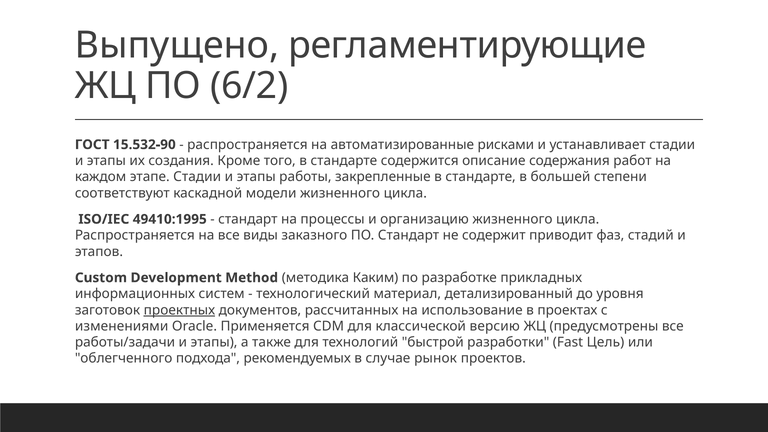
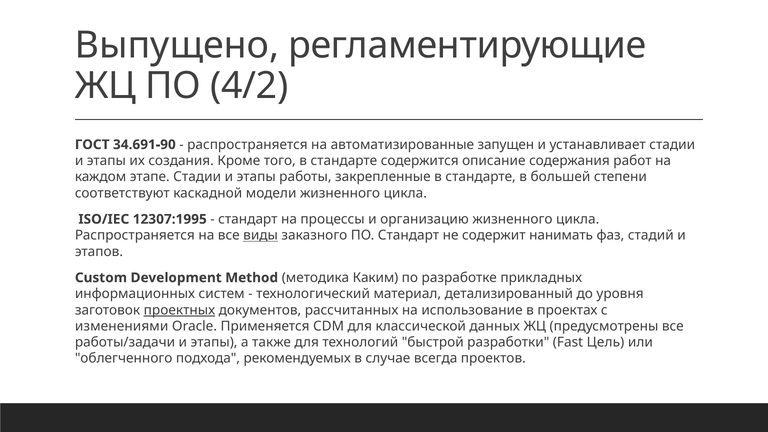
6/2: 6/2 -> 4/2
15.532-90: 15.532-90 -> 34.691-90
рисками: рисками -> запущен
49410:1995: 49410:1995 -> 12307:1995
виды underline: none -> present
приводит: приводит -> нанимать
версию: версию -> данных
рынок: рынок -> всегда
